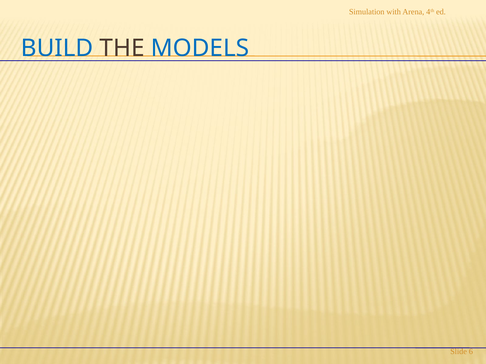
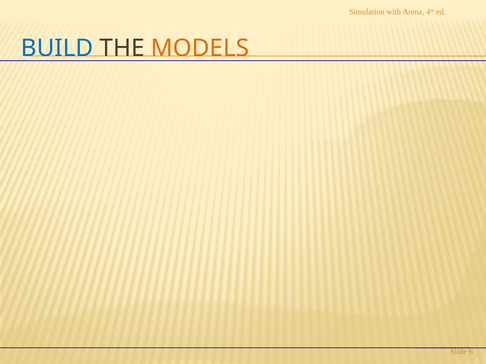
MODELS colour: blue -> orange
